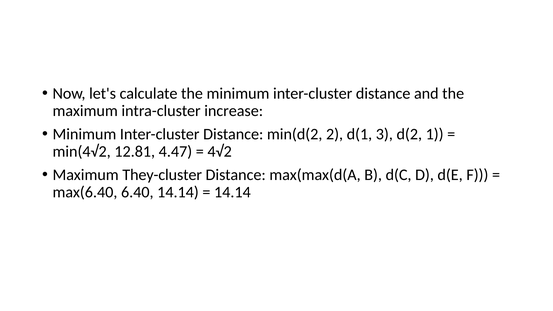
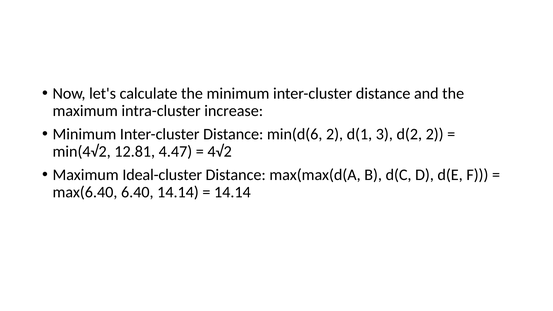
min(d(2: min(d(2 -> min(d(6
d(2 1: 1 -> 2
They-cluster: They-cluster -> Ideal-cluster
